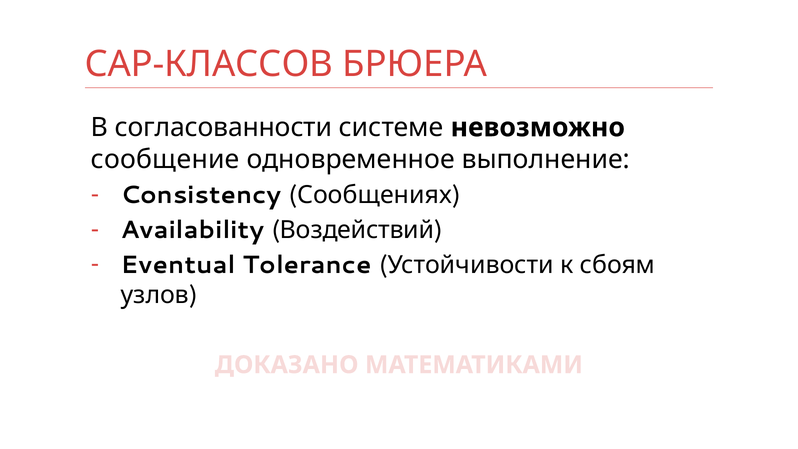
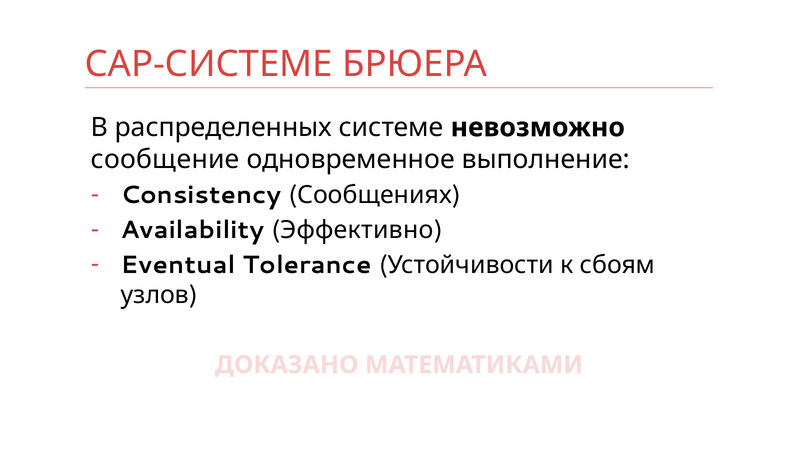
CAP-КЛАССОВ: CAP-КЛАССОВ -> CAP-СИСТЕМЕ
согласованности: согласованности -> распределенных
Воздействий: Воздействий -> Эффективно
